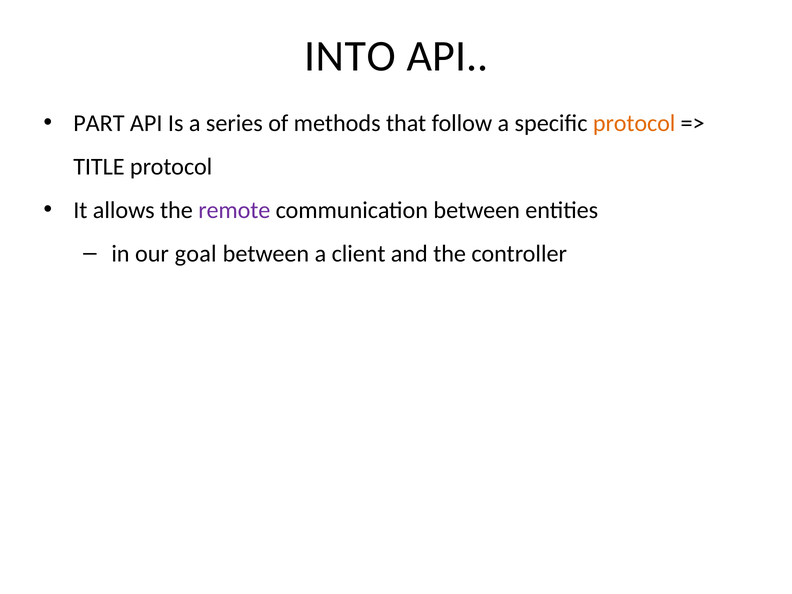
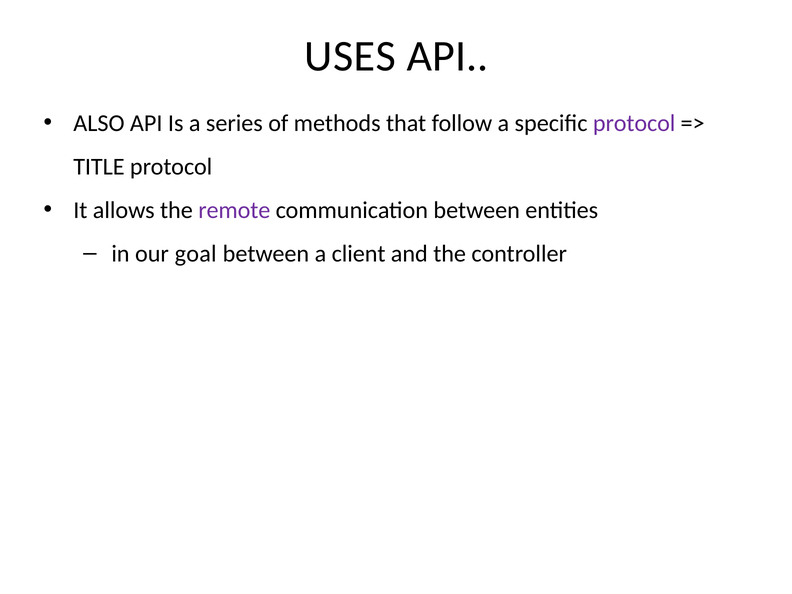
INTO: INTO -> USES
PART: PART -> ALSO
protocol at (634, 123) colour: orange -> purple
